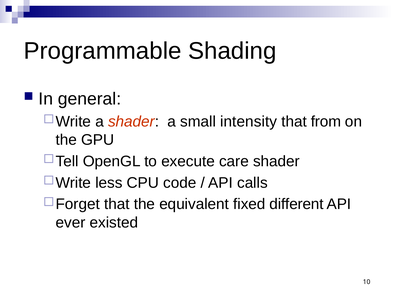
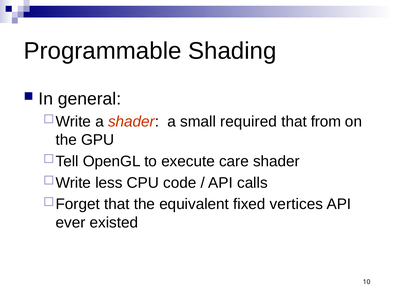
intensity: intensity -> required
different: different -> vertices
